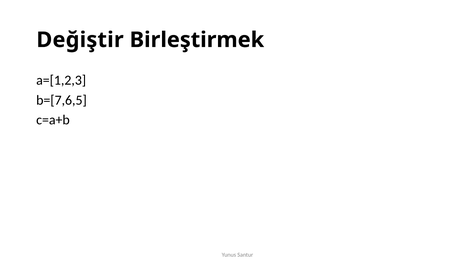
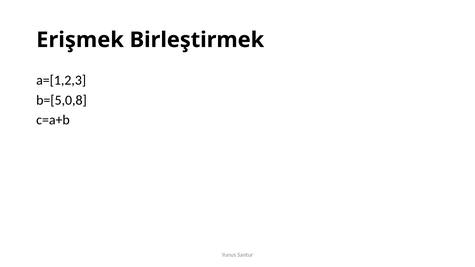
Değiştir: Değiştir -> Erişmek
b=[7,6,5: b=[7,6,5 -> b=[5,0,8
